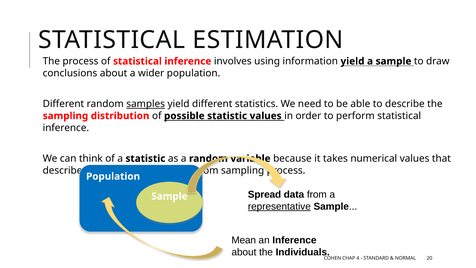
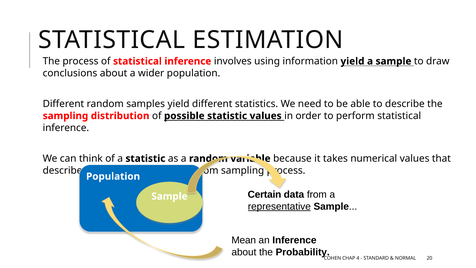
samples underline: present -> none
Spread: Spread -> Certain
Individuals: Individuals -> Probability
